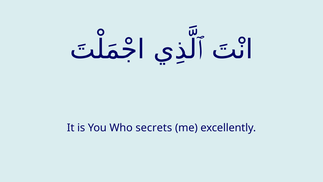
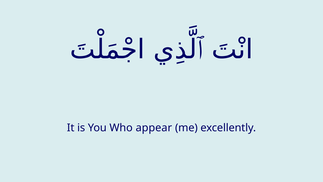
secrets: secrets -> appear
